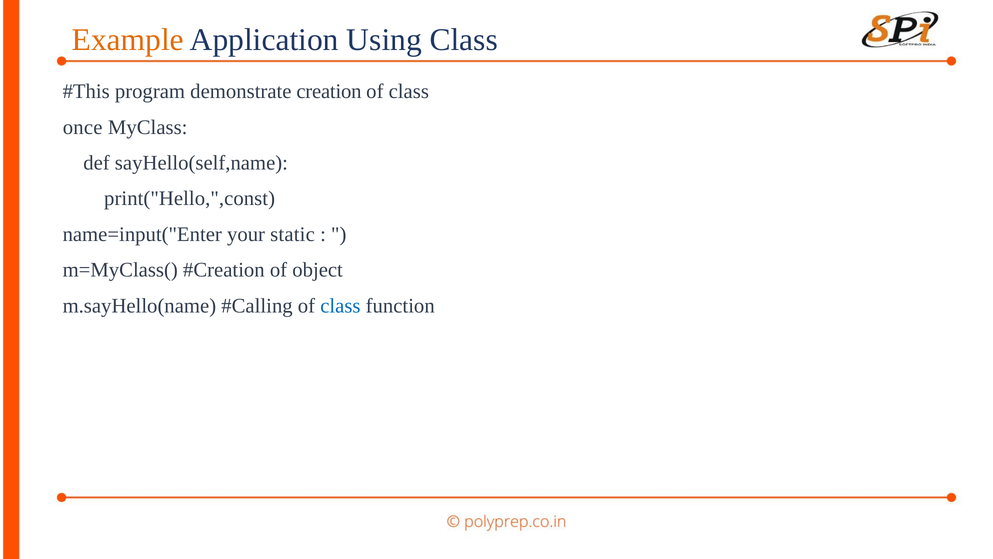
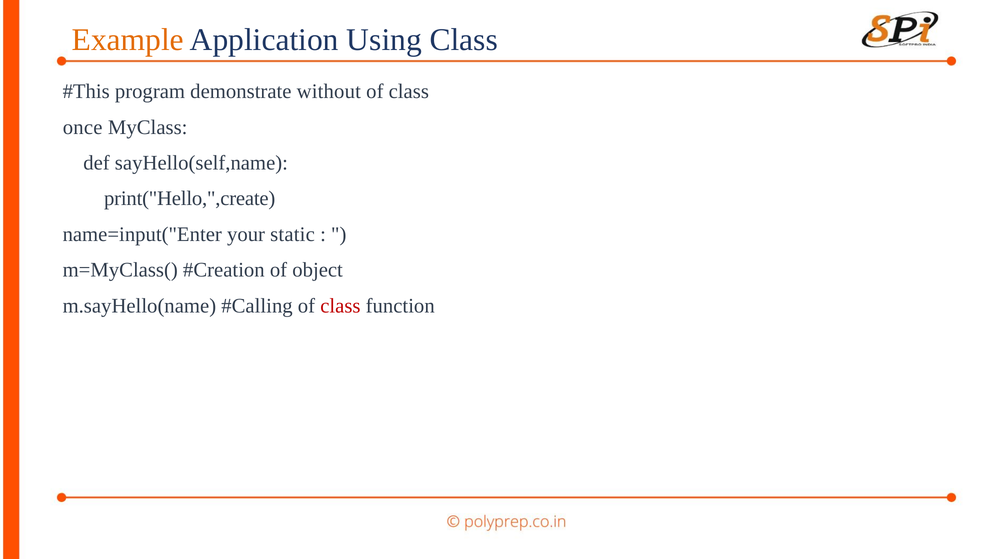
creation: creation -> without
print("Hello,",const: print("Hello,",const -> print("Hello,",create
class at (340, 305) colour: blue -> red
